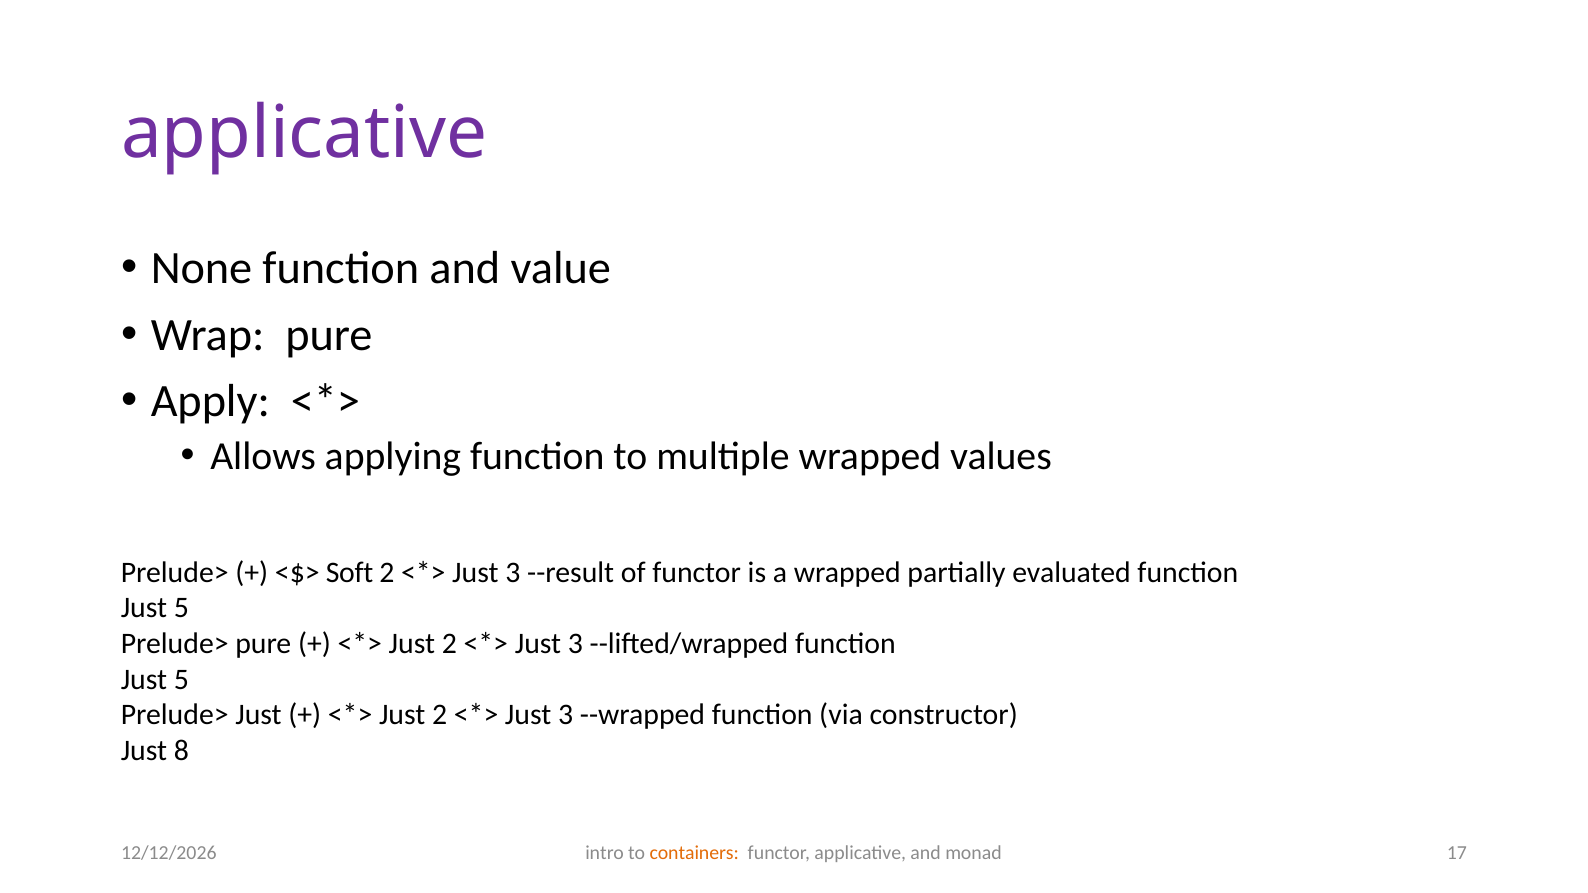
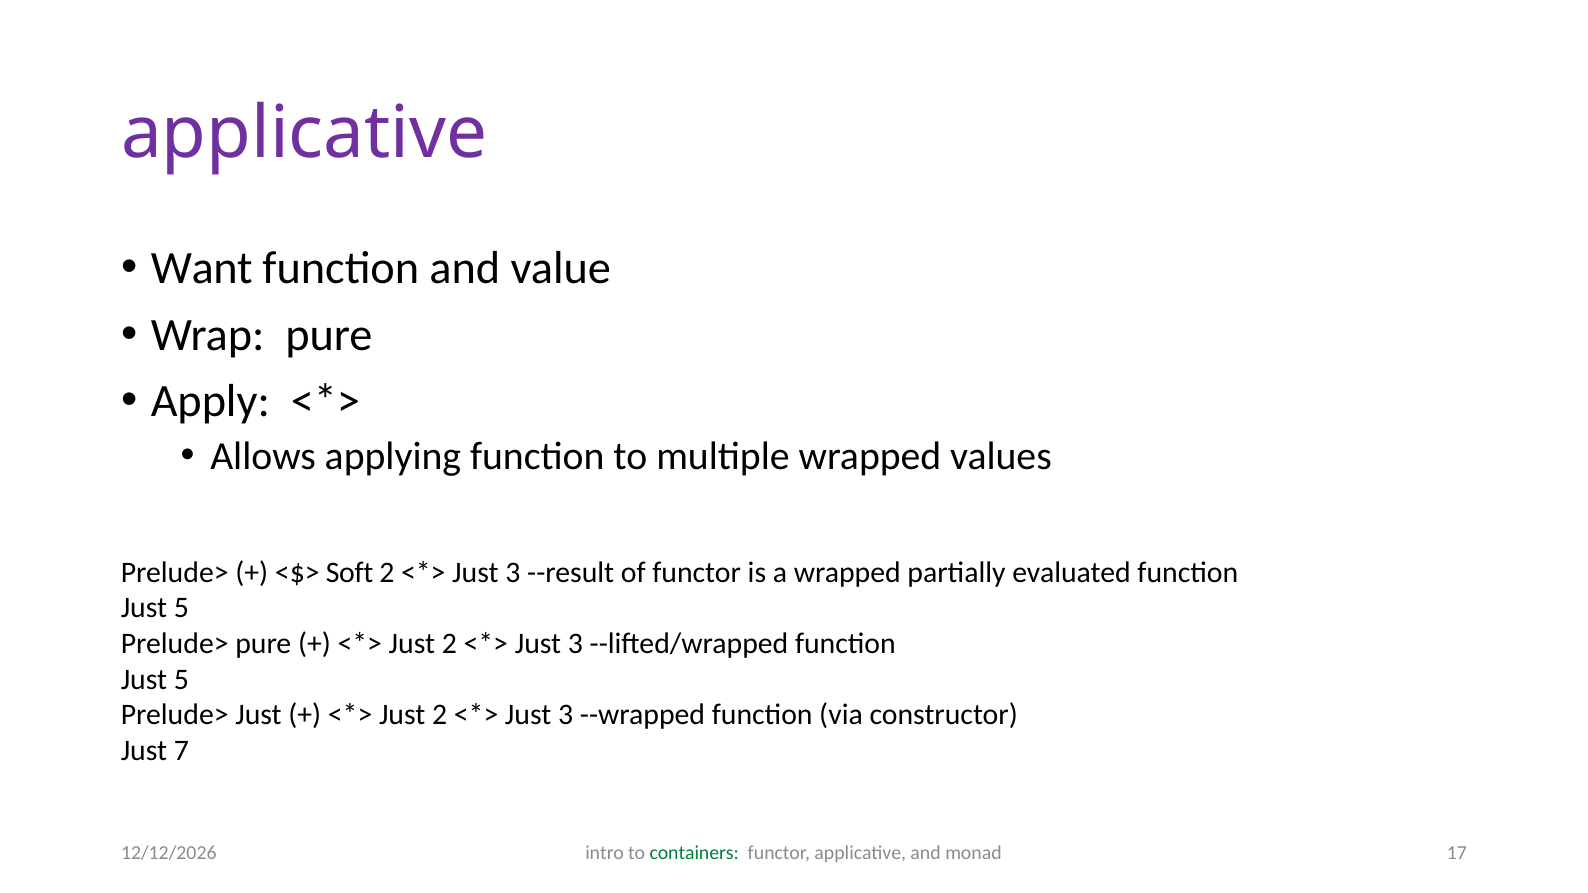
None: None -> Want
8: 8 -> 7
containers colour: orange -> green
